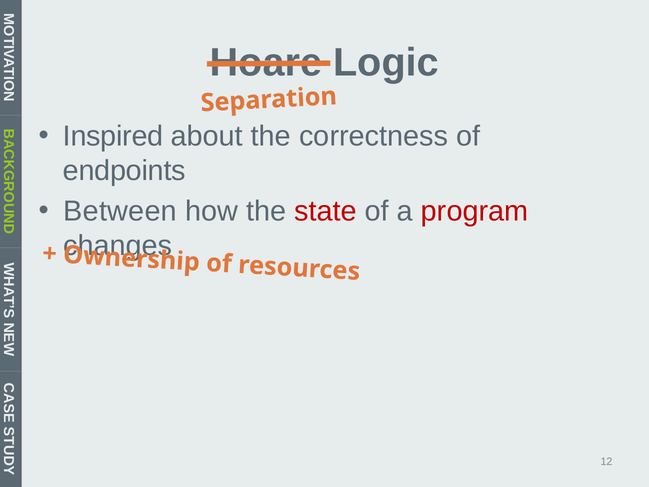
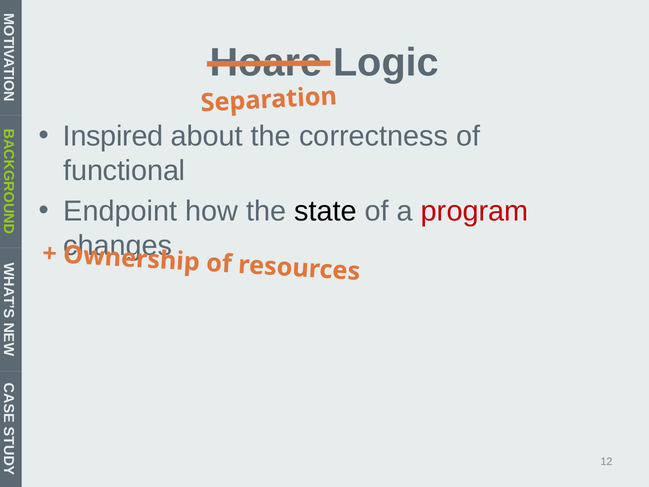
endpoints: endpoints -> functional
Between: Between -> Endpoint
state colour: red -> black
